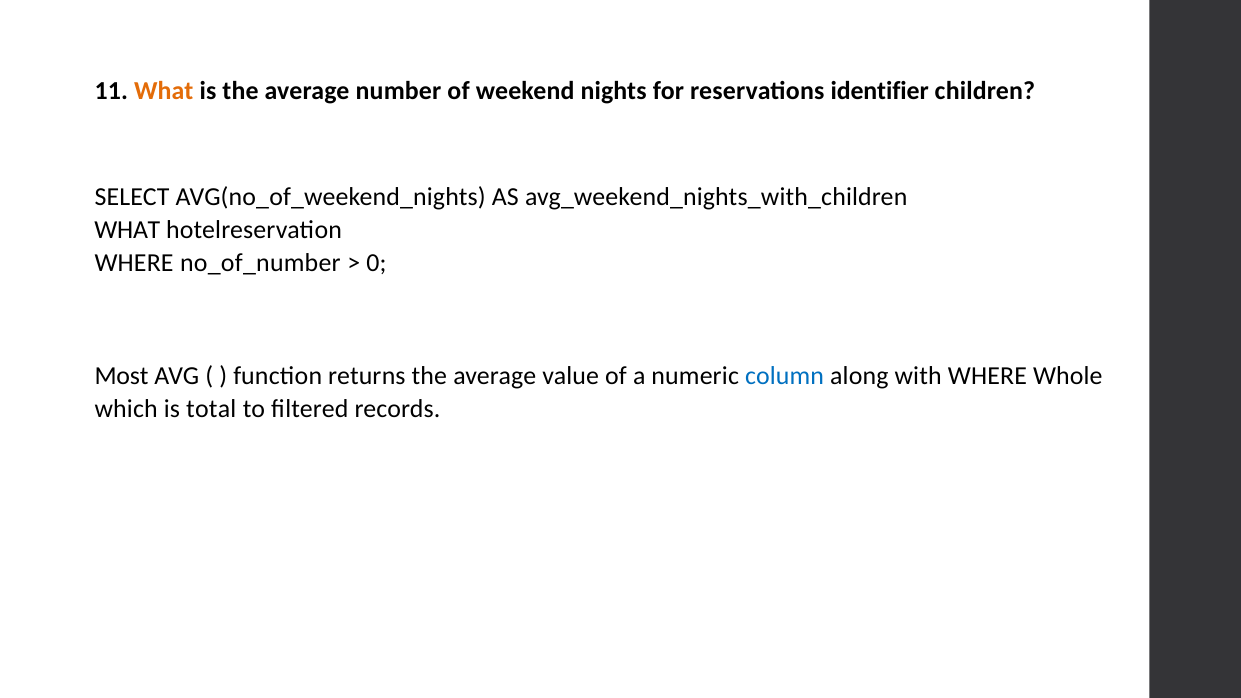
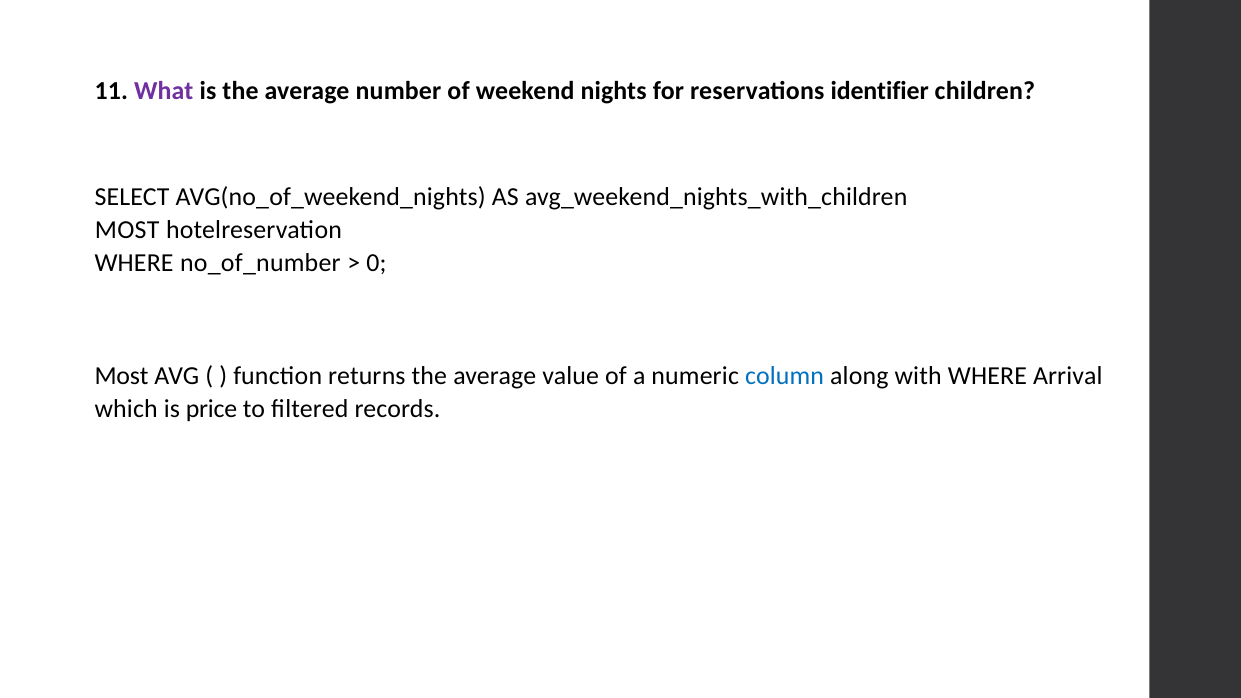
What at (164, 91) colour: orange -> purple
WHAT at (127, 230): WHAT -> MOST
Whole: Whole -> Arrival
total: total -> price
